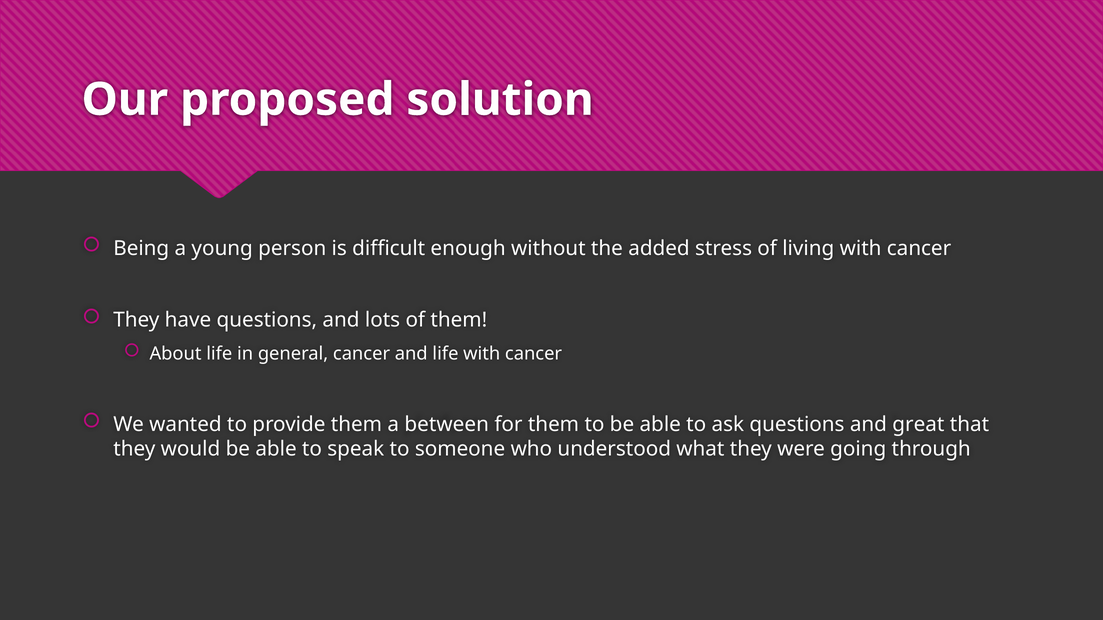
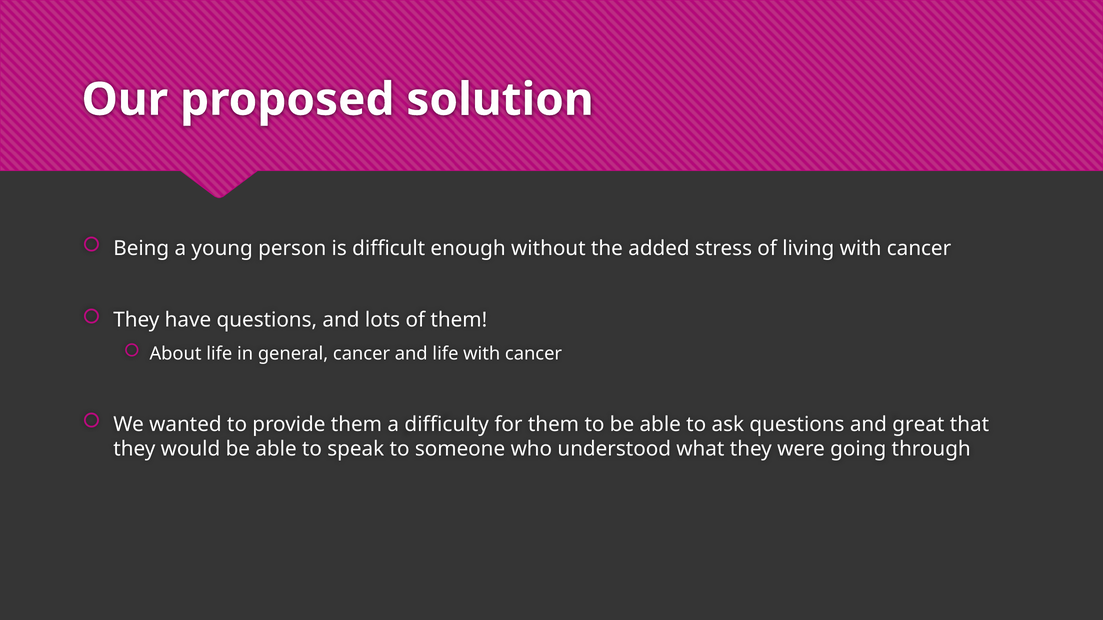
between: between -> difficulty
